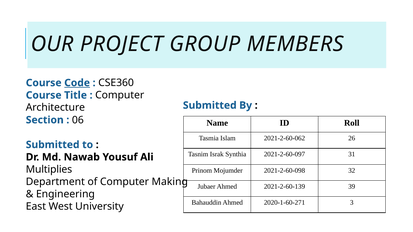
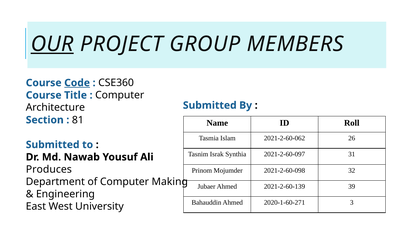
OUR underline: none -> present
06: 06 -> 81
Multiplies: Multiplies -> Produces
